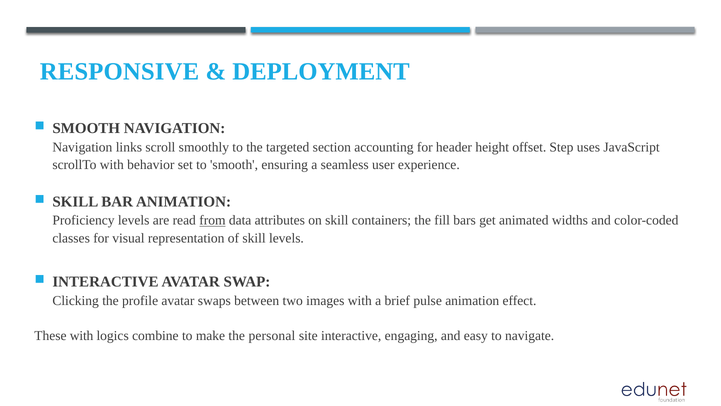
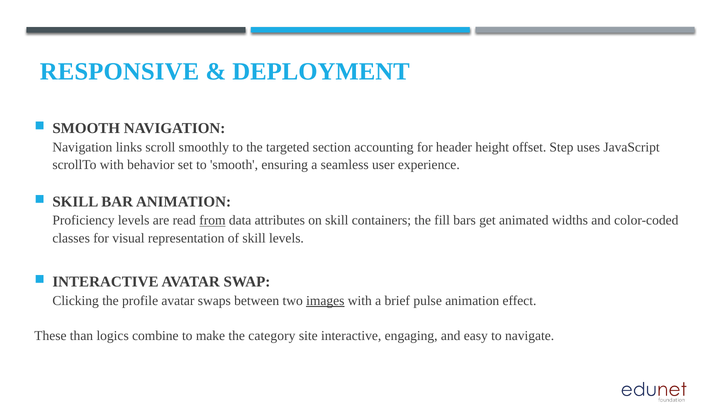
images underline: none -> present
These with: with -> than
personal: personal -> category
